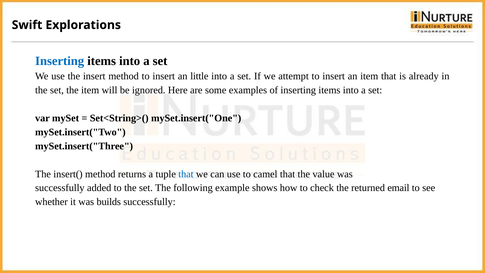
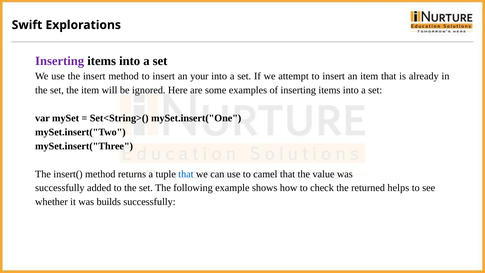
Inserting at (60, 61) colour: blue -> purple
little: little -> your
email: email -> helps
